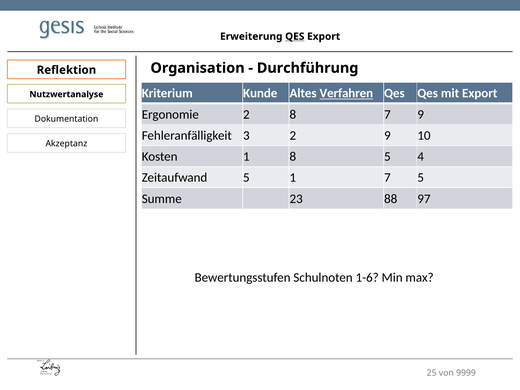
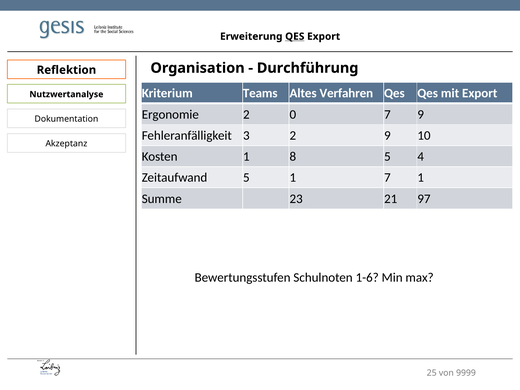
Kunde: Kunde -> Teams
Verfahren underline: present -> none
2 8: 8 -> 0
7 5: 5 -> 1
88: 88 -> 21
